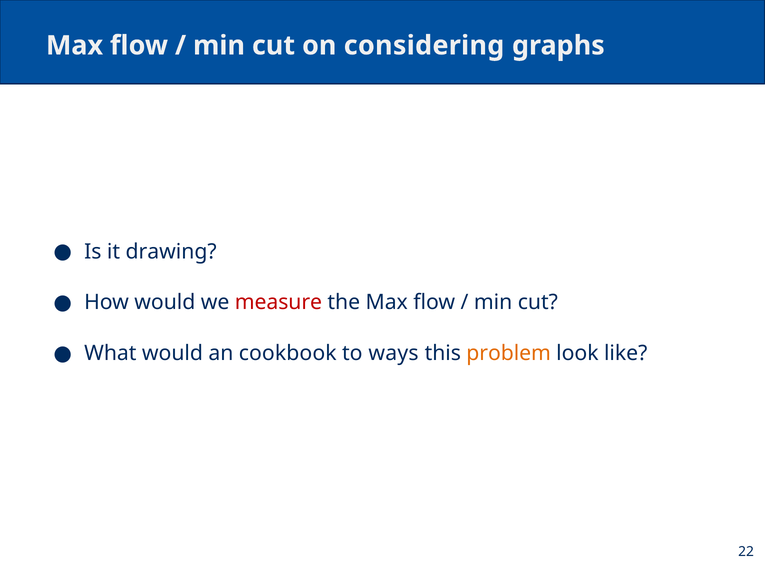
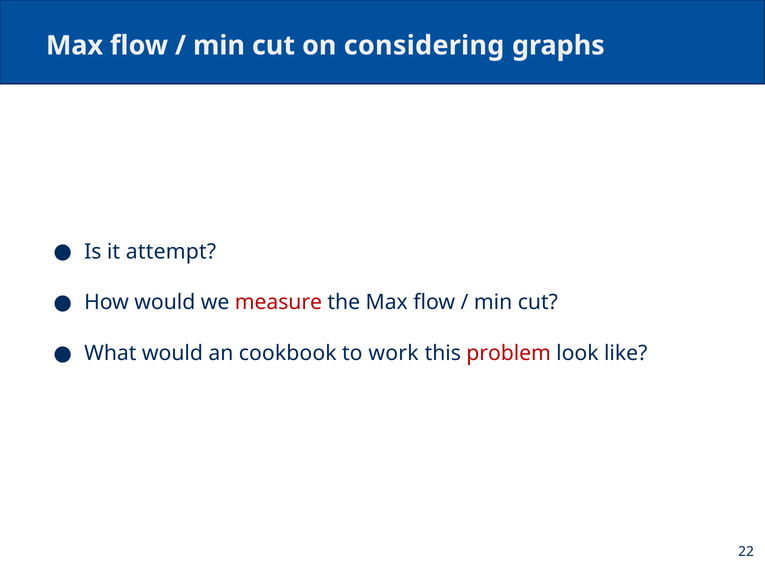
drawing: drawing -> attempt
ways: ways -> work
problem colour: orange -> red
